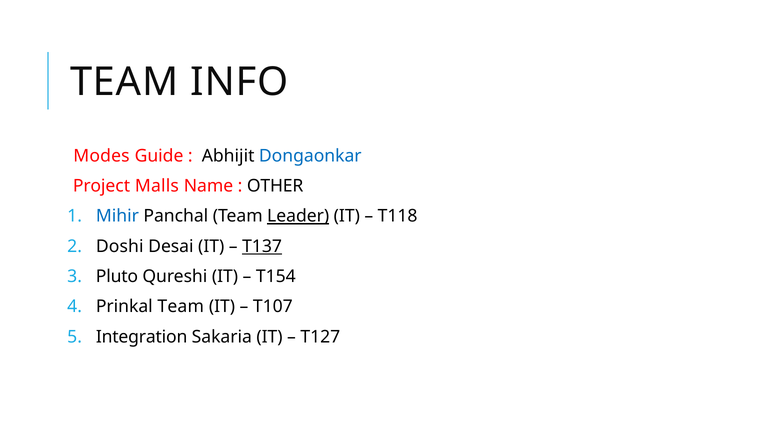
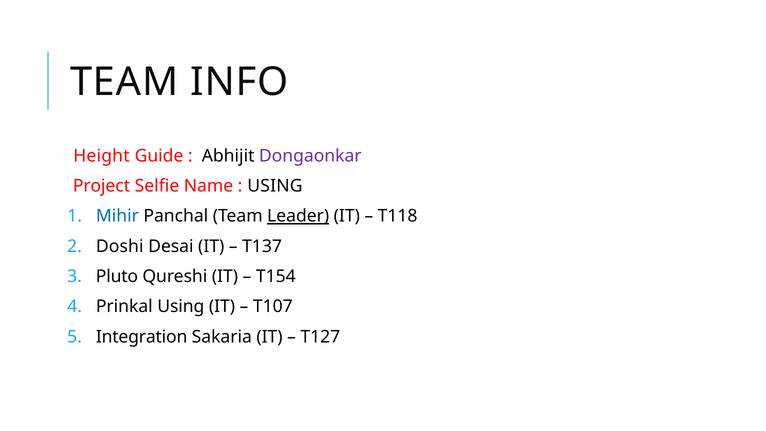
Modes: Modes -> Height
Dongaonkar colour: blue -> purple
Malls: Malls -> Selfie
OTHER at (275, 186): OTHER -> USING
T137 underline: present -> none
Prinkal Team: Team -> Using
